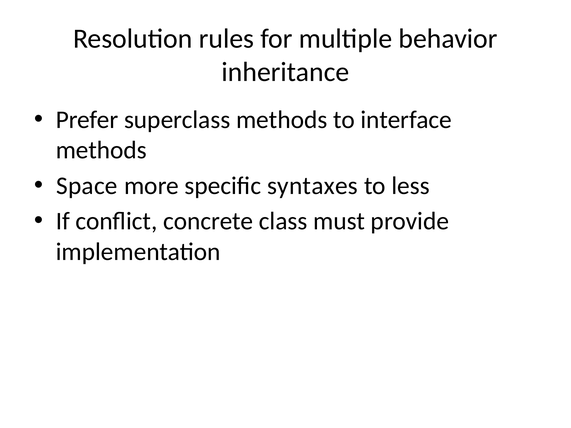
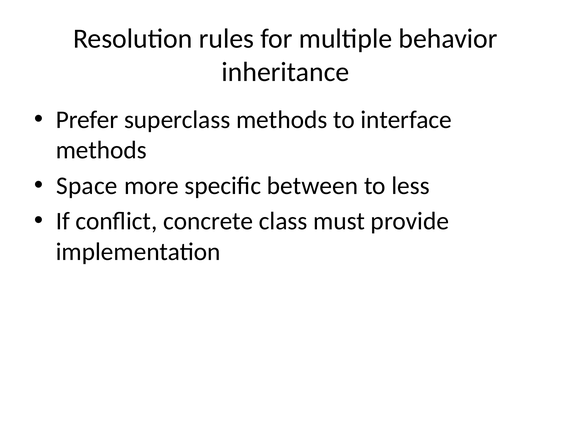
syntaxes: syntaxes -> between
